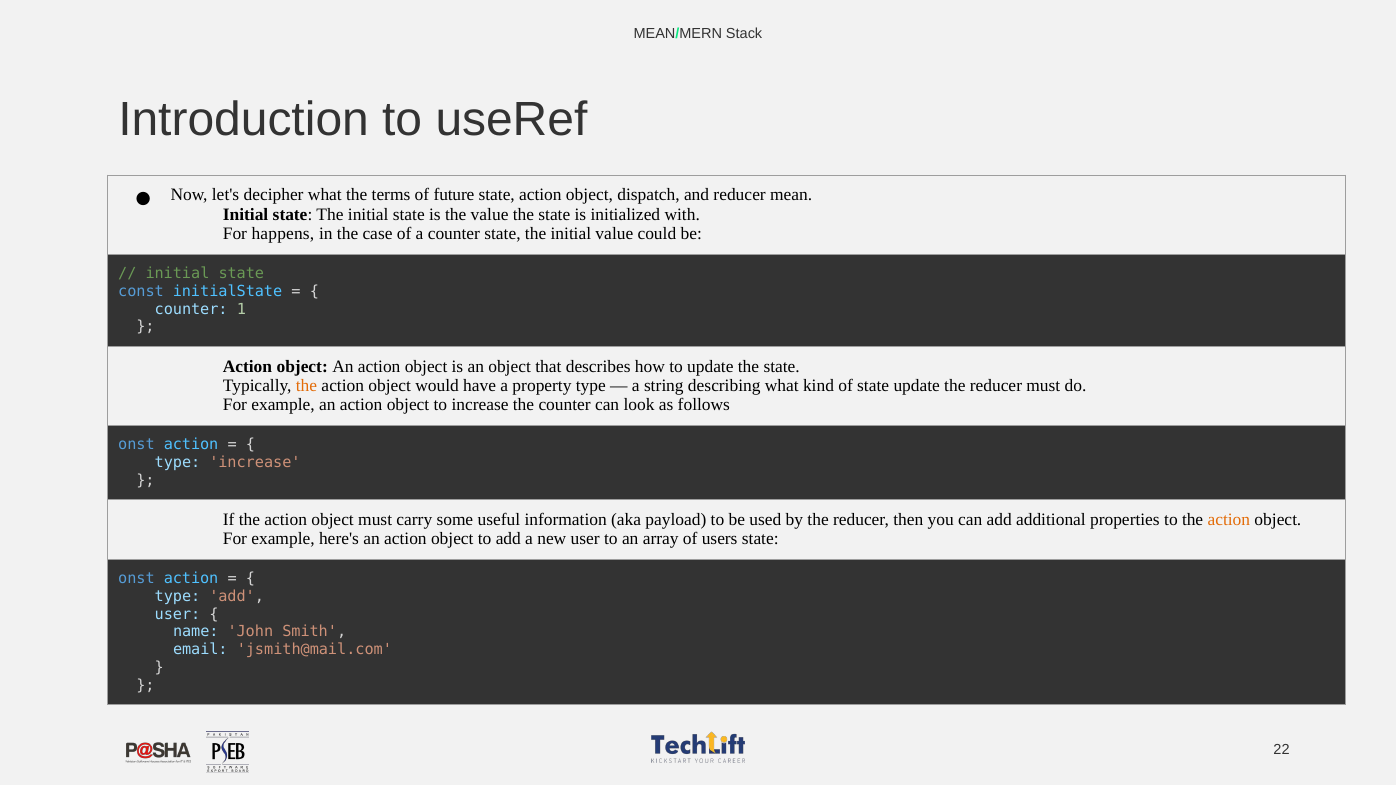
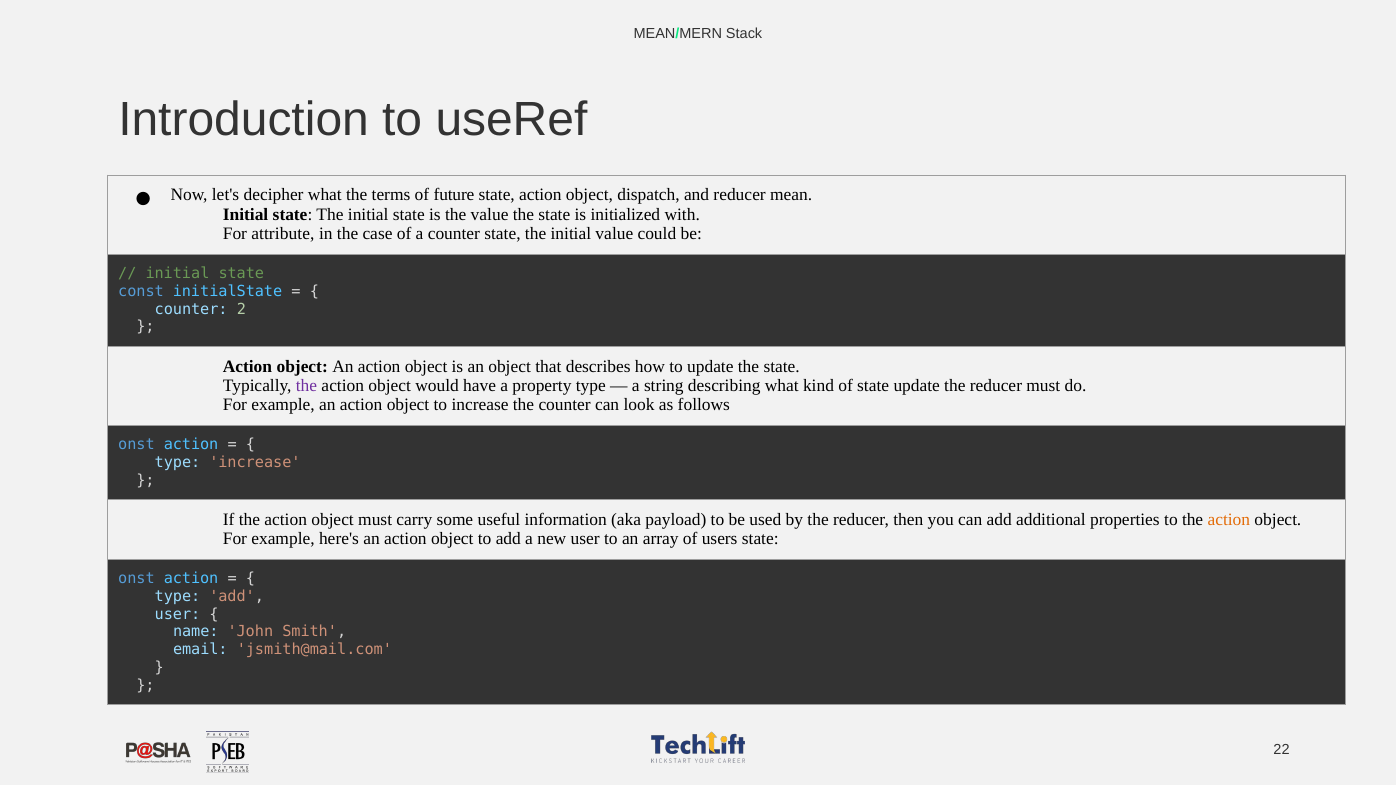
happens: happens -> attribute
1: 1 -> 2
the at (307, 386) colour: orange -> purple
